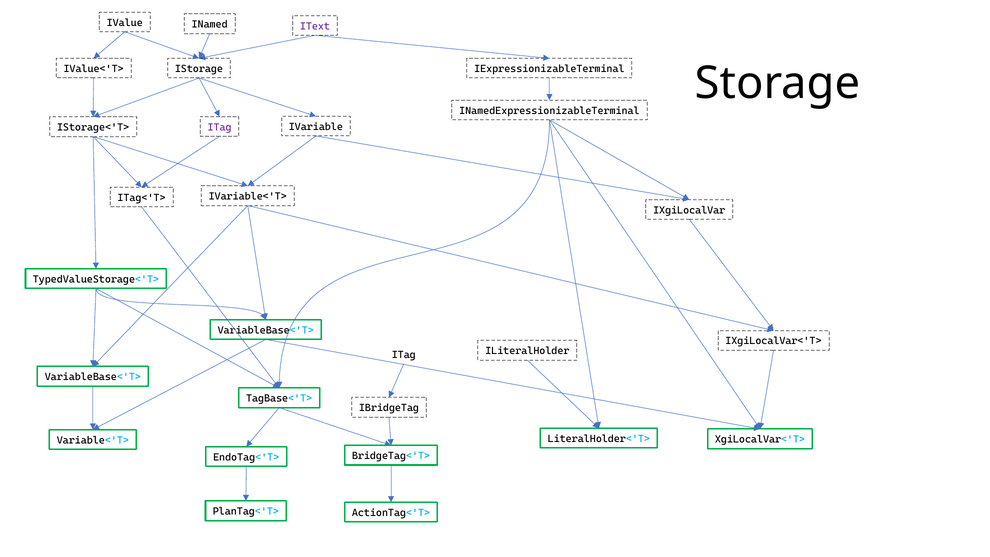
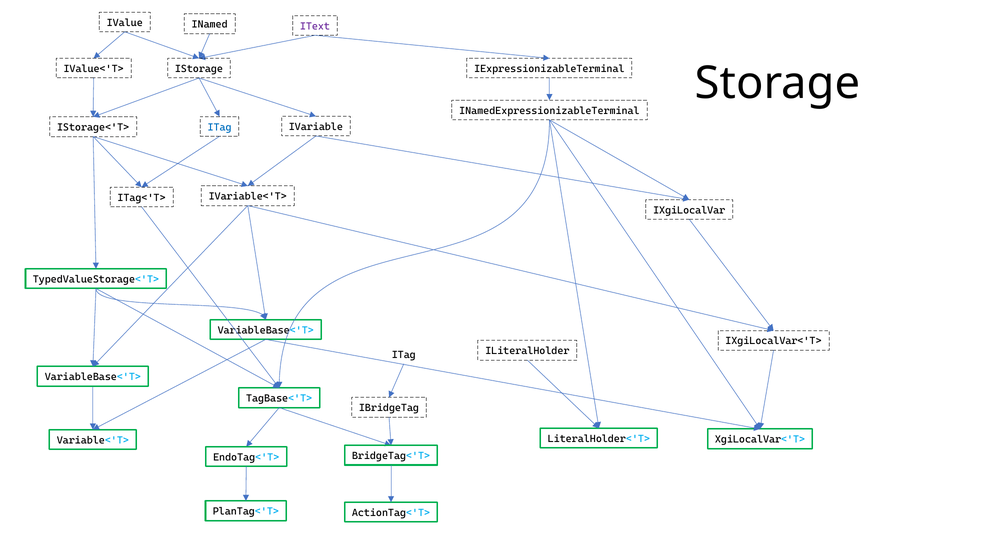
ITag at (220, 127) colour: purple -> blue
